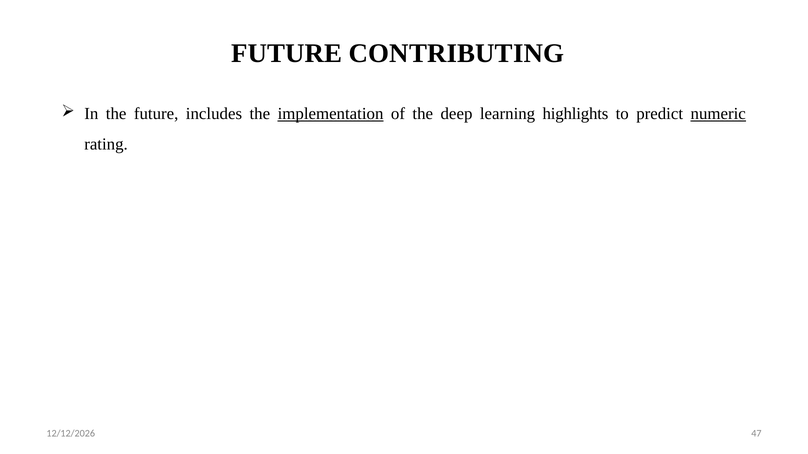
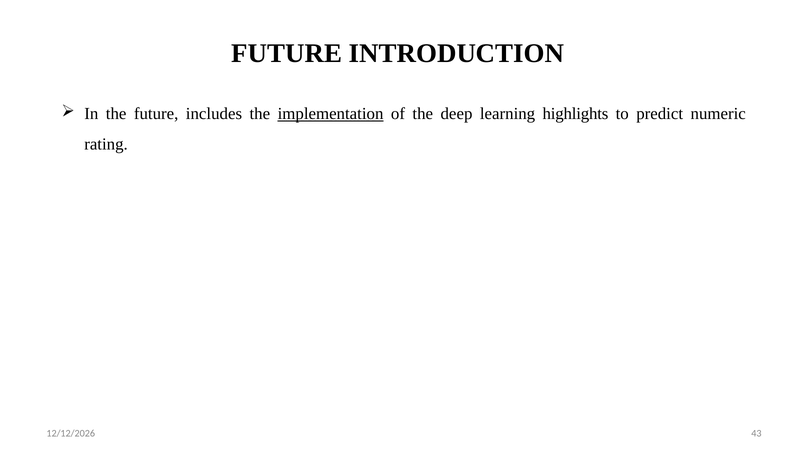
CONTRIBUTING: CONTRIBUTING -> INTRODUCTION
numeric underline: present -> none
47: 47 -> 43
